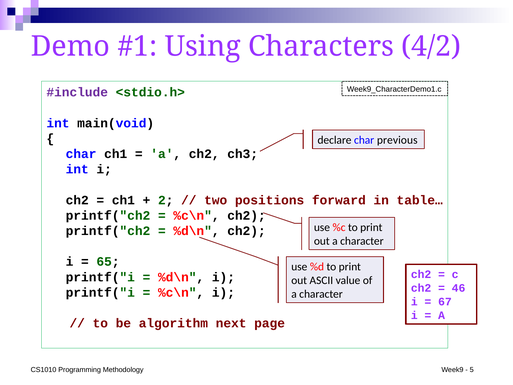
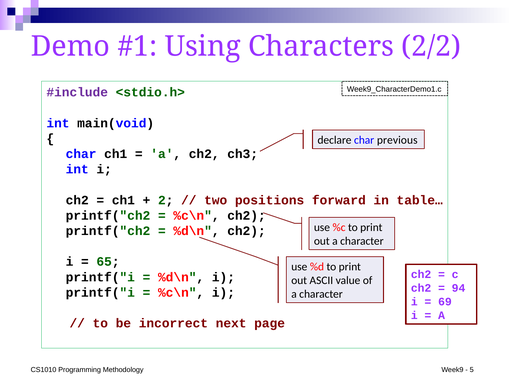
4/2: 4/2 -> 2/2
46: 46 -> 94
67: 67 -> 69
algorithm: algorithm -> incorrect
